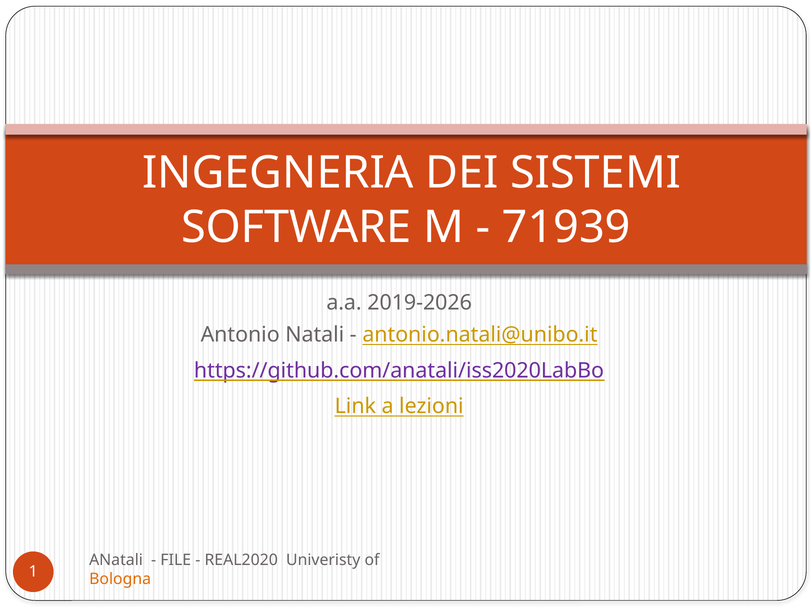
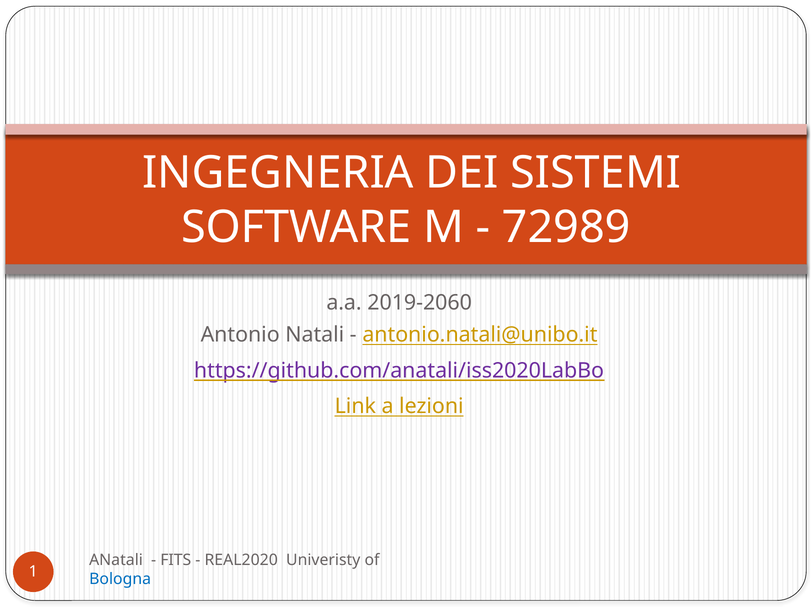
71939: 71939 -> 72989
2019-2026: 2019-2026 -> 2019-2060
FILE: FILE -> FITS
Bologna colour: orange -> blue
